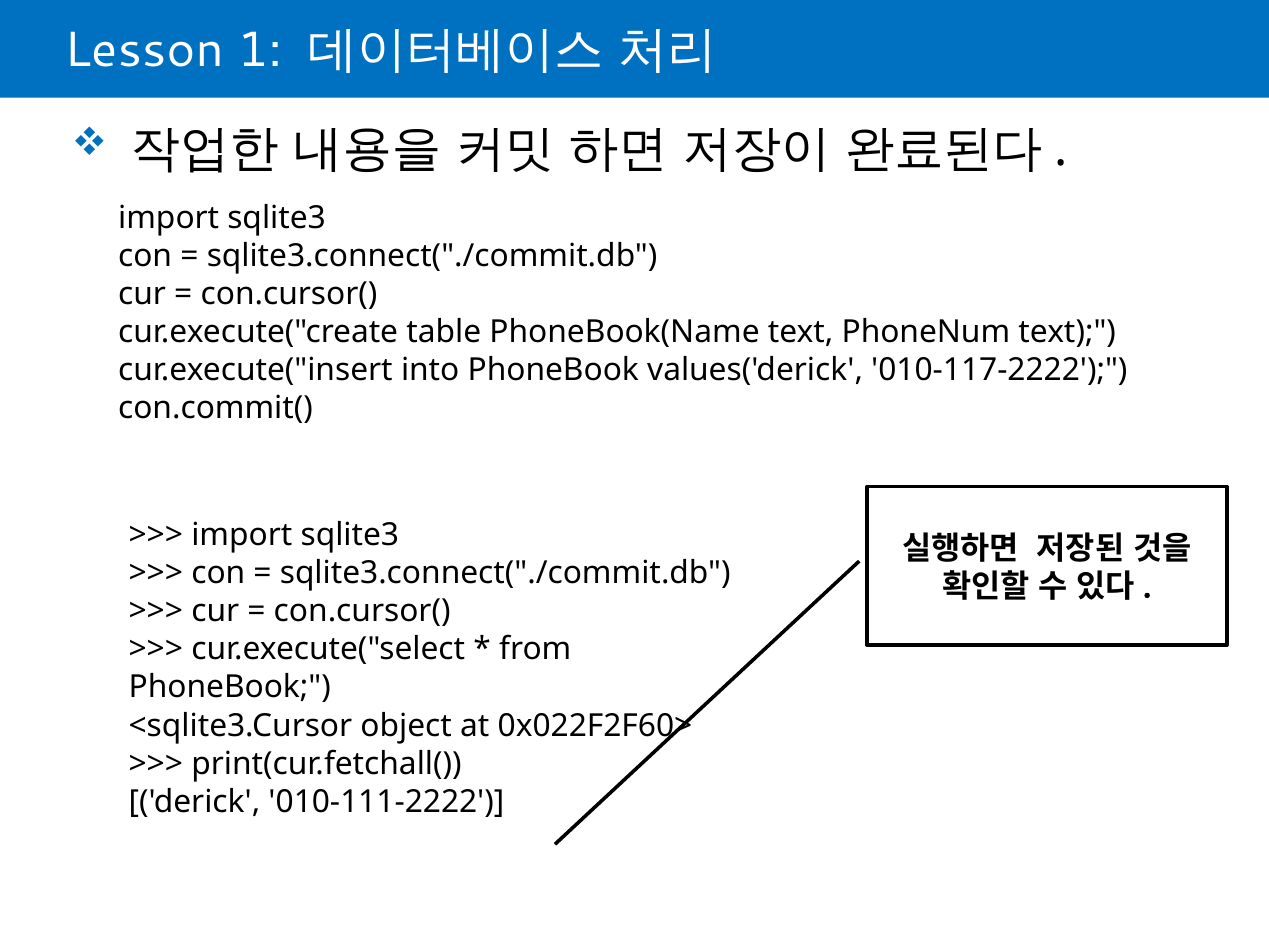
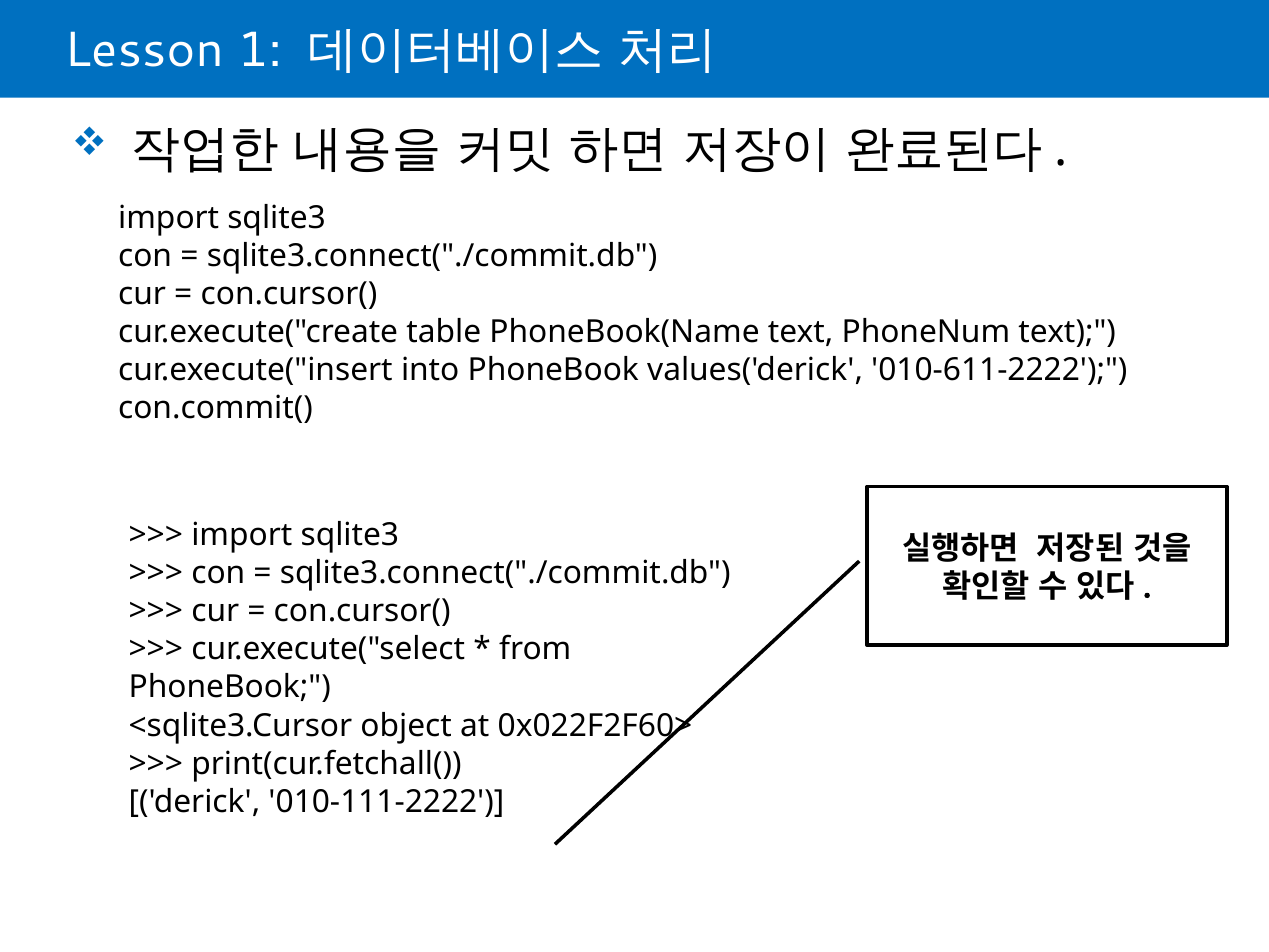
010-117-2222: 010-117-2222 -> 010-611-2222
